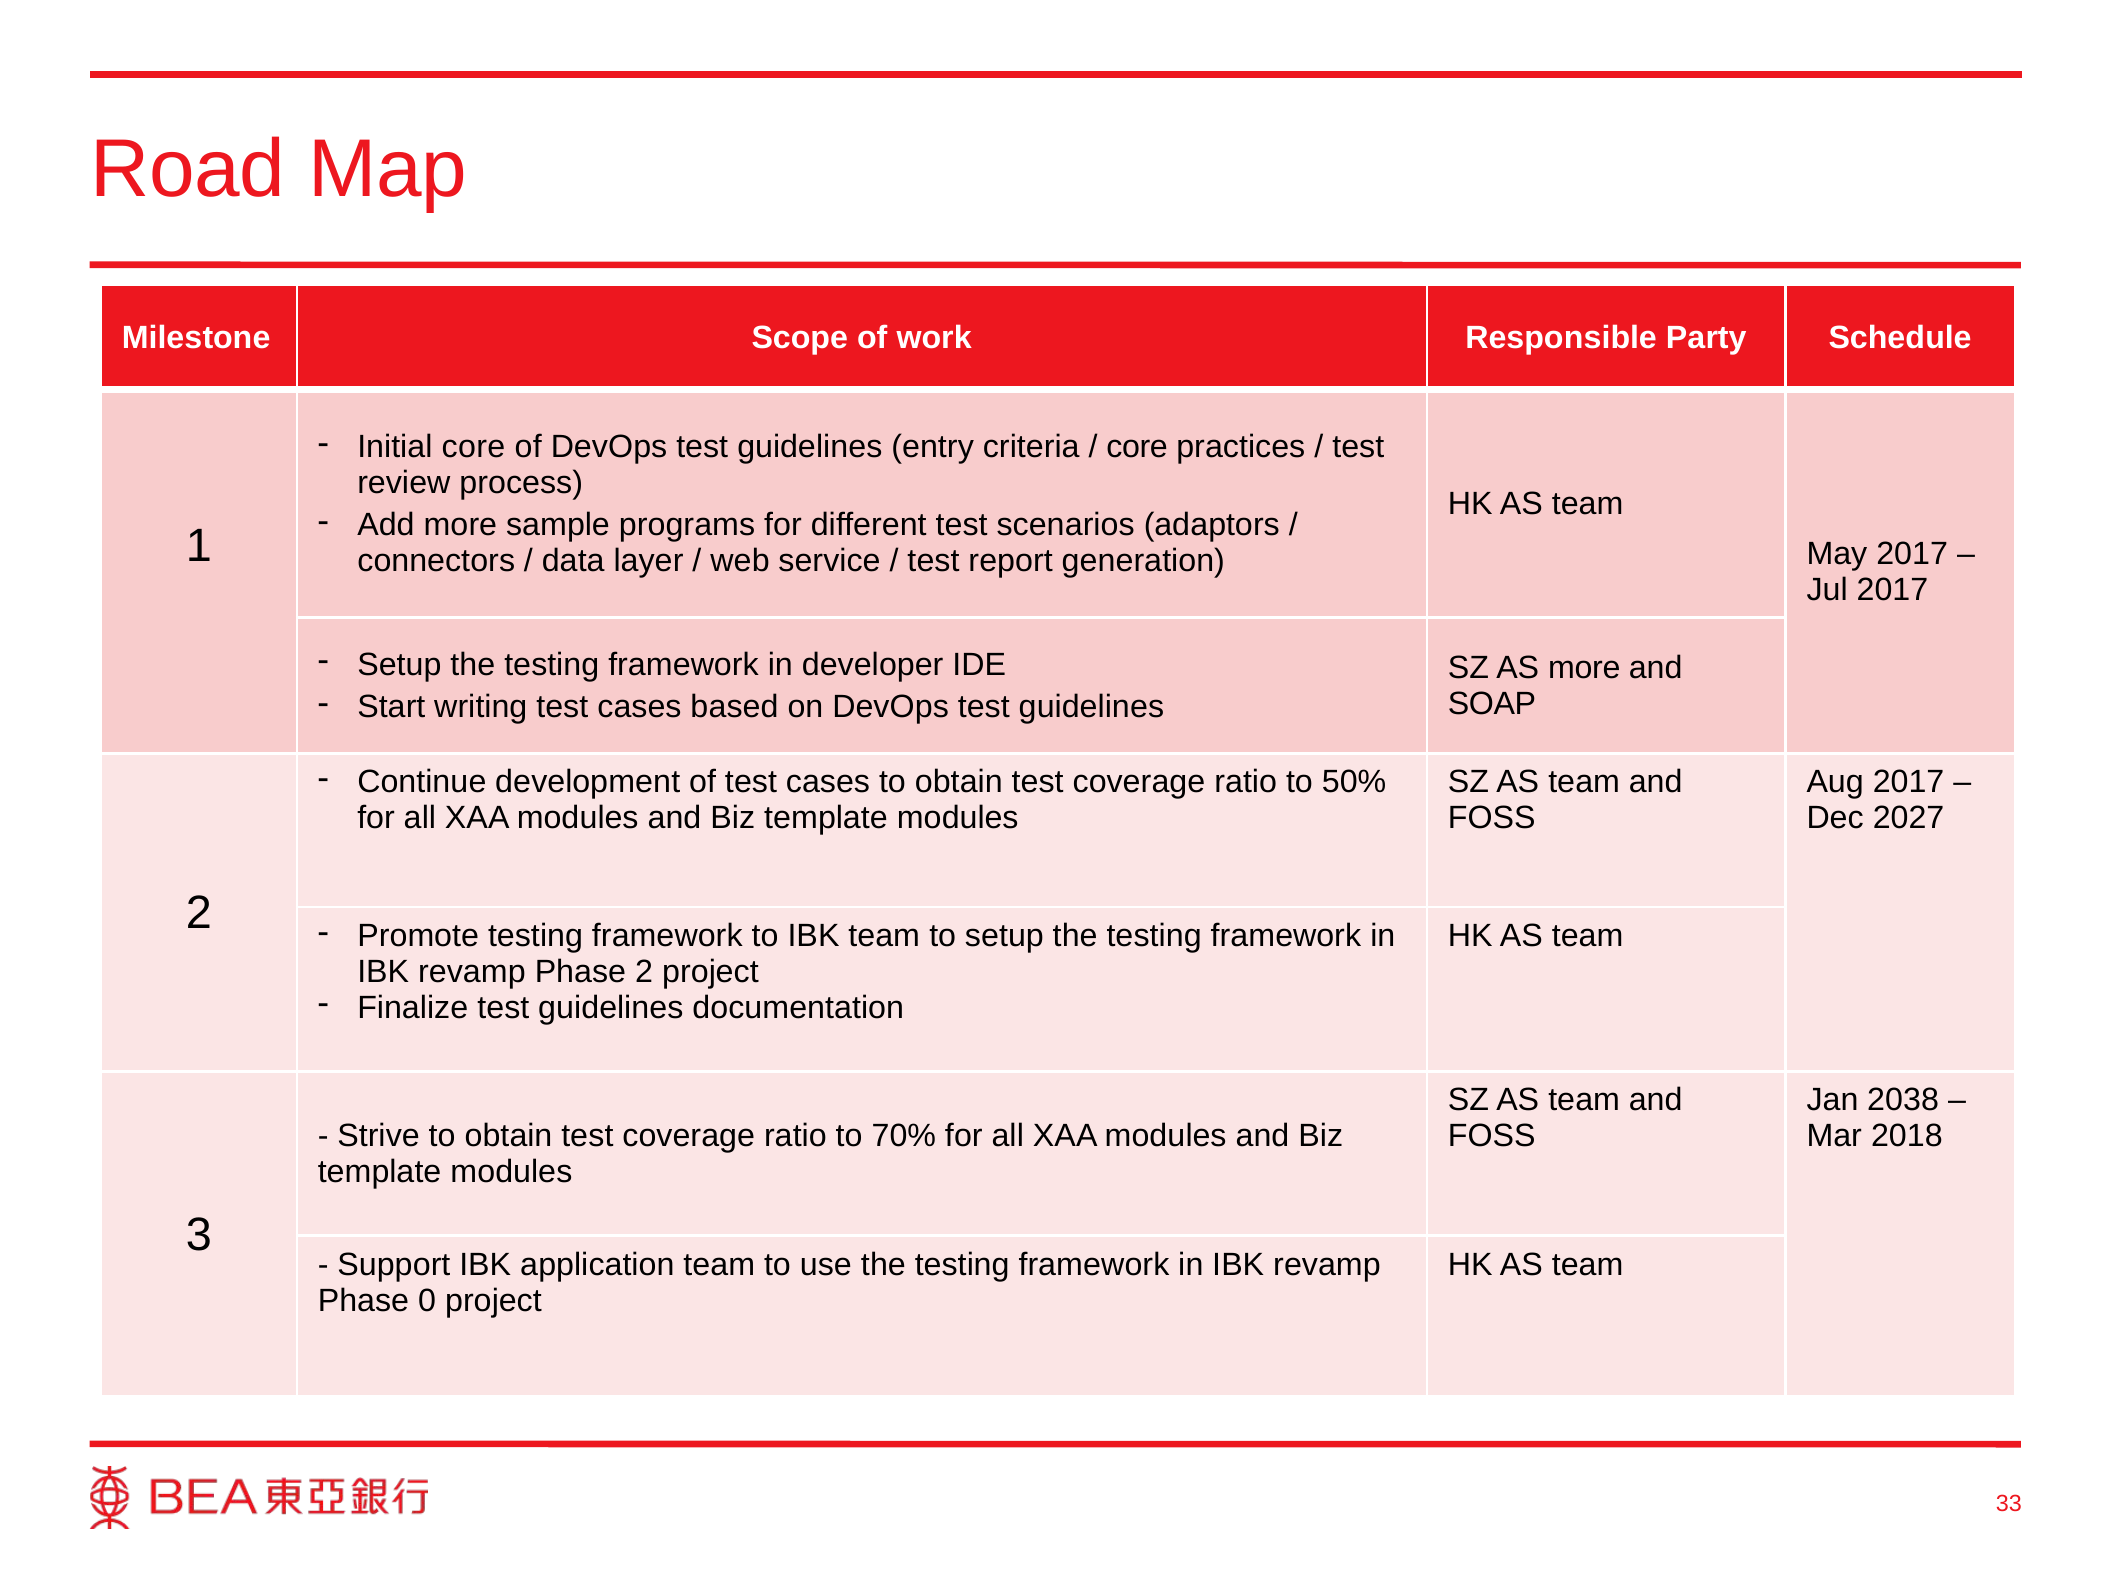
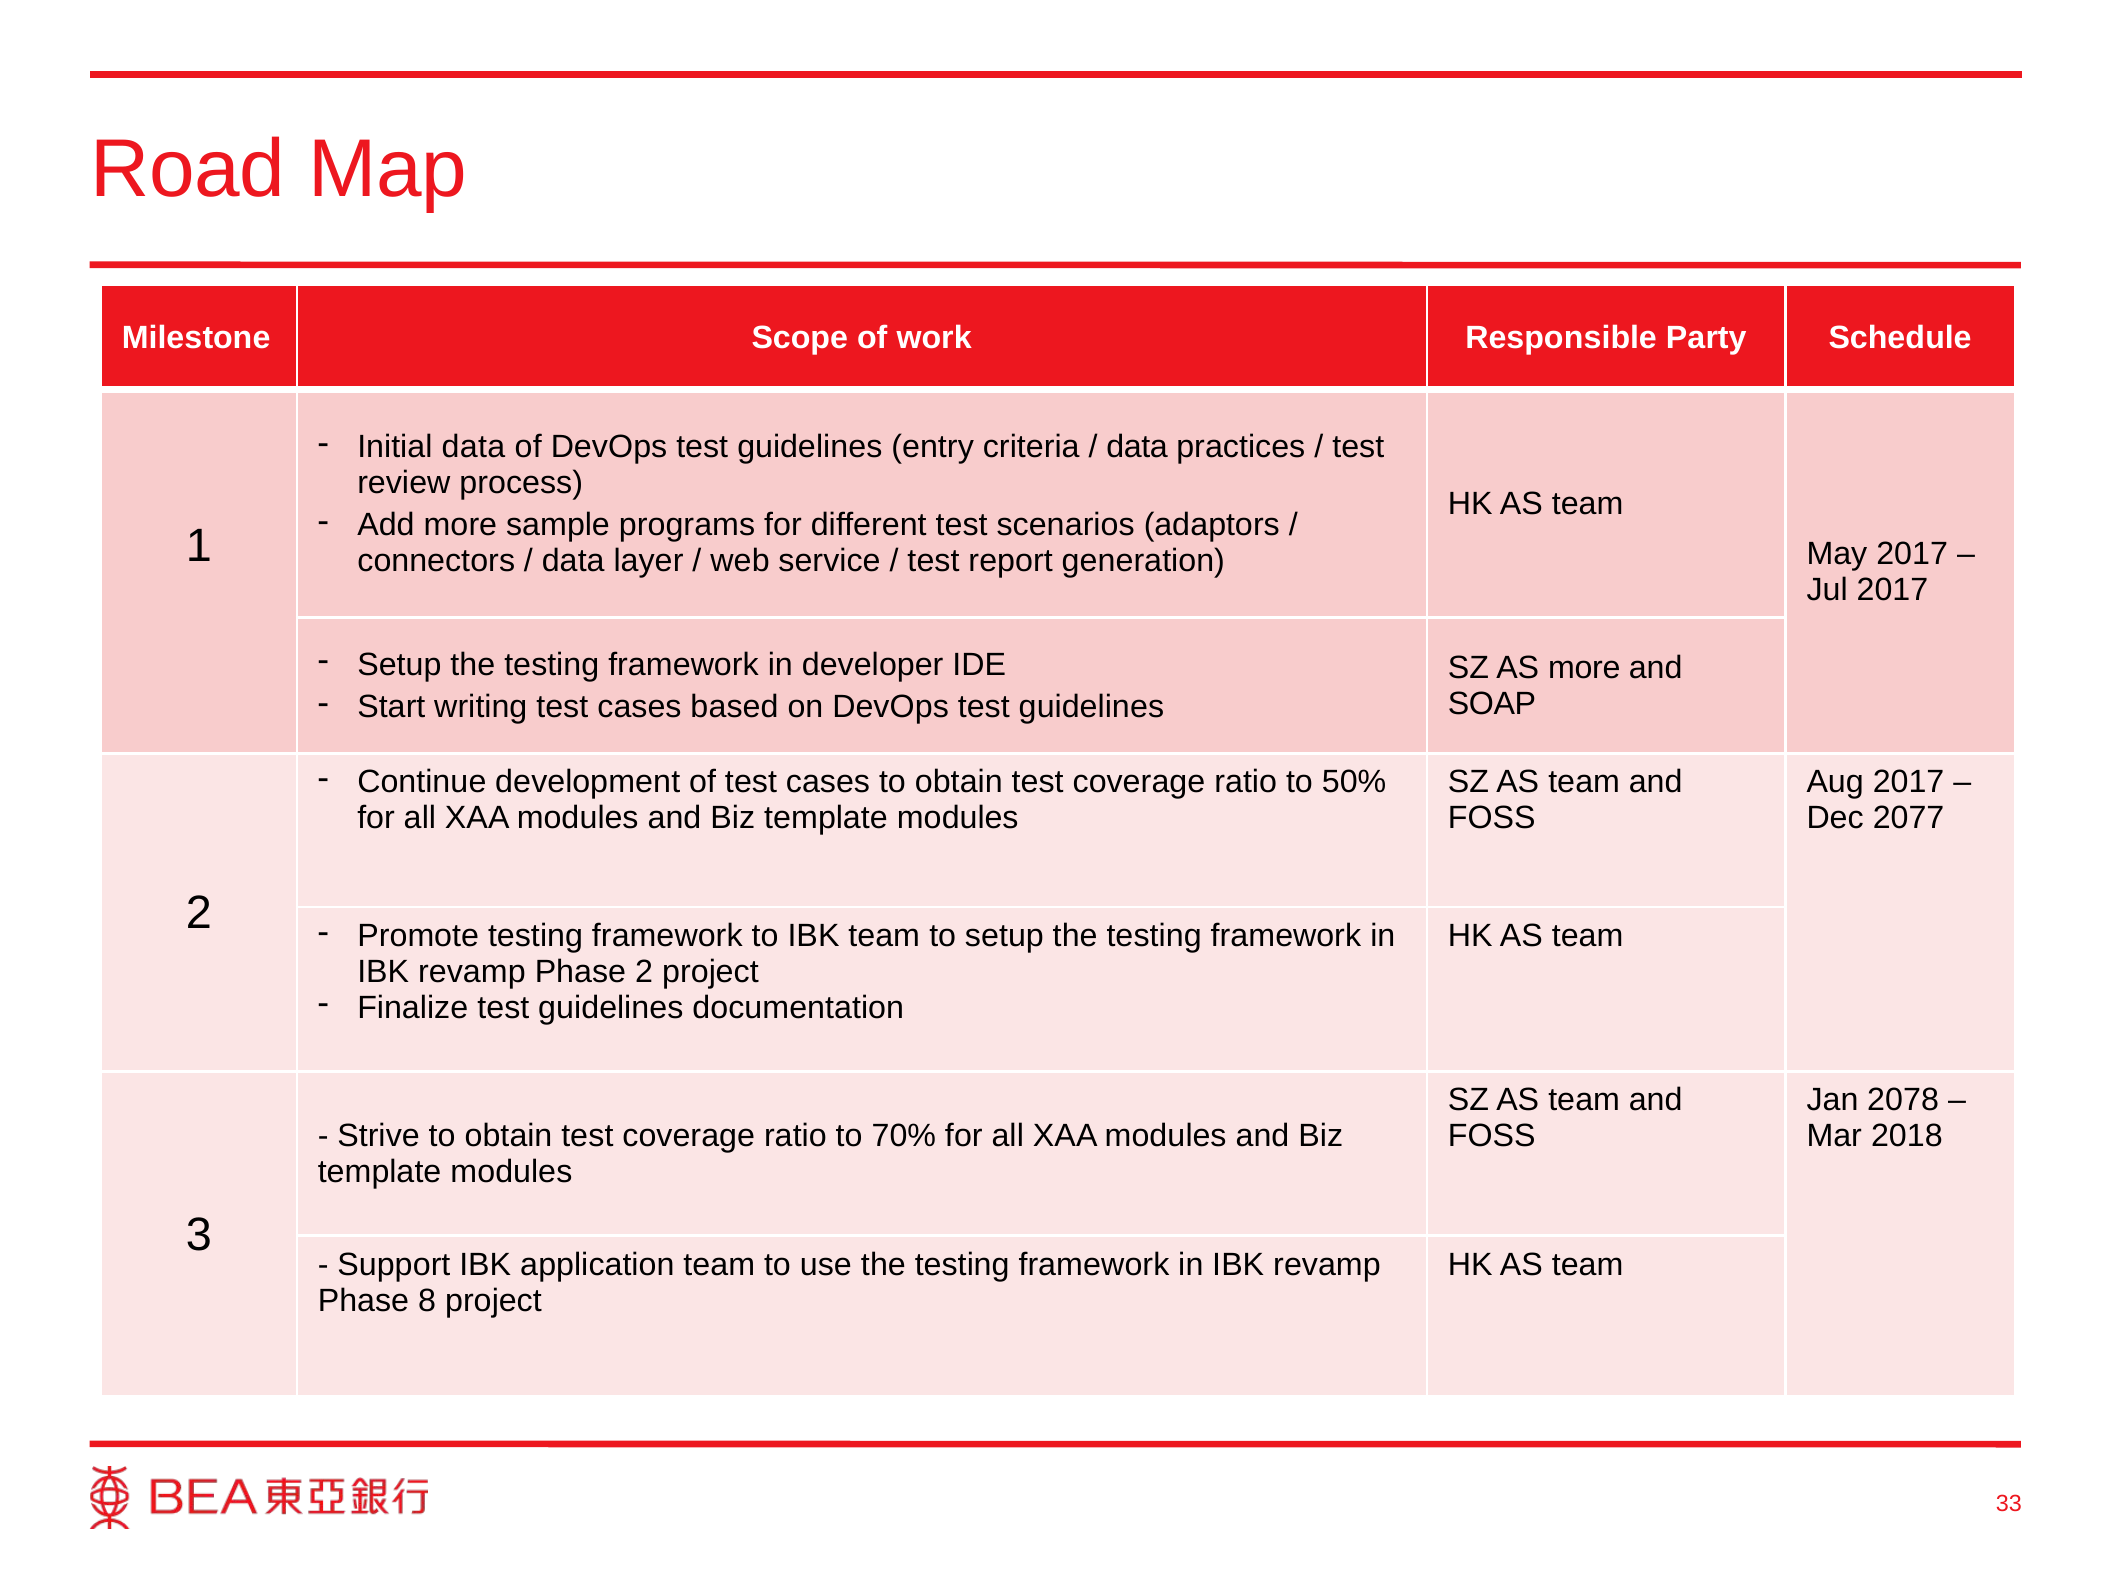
Initial core: core -> data
core at (1137, 447): core -> data
2027: 2027 -> 2077
2038: 2038 -> 2078
0: 0 -> 8
